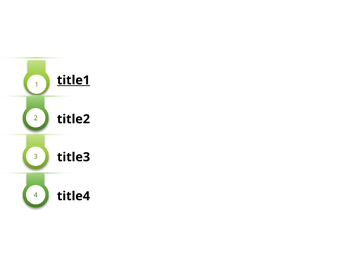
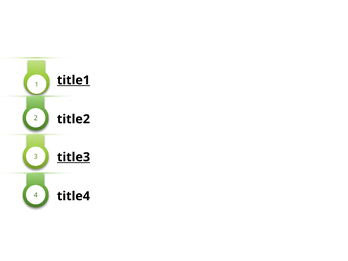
title3 underline: none -> present
